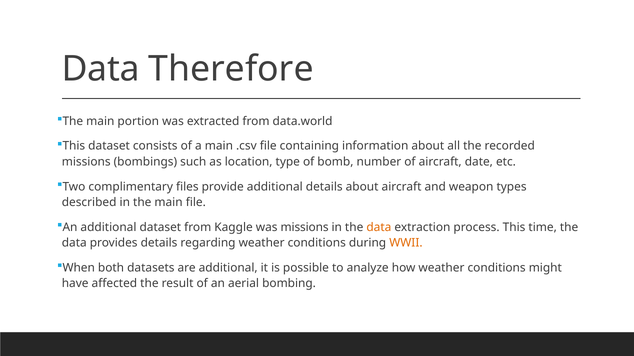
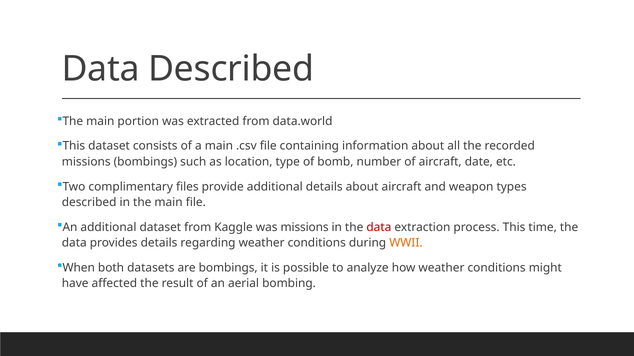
Data Therefore: Therefore -> Described
data at (379, 228) colour: orange -> red
are additional: additional -> bombings
